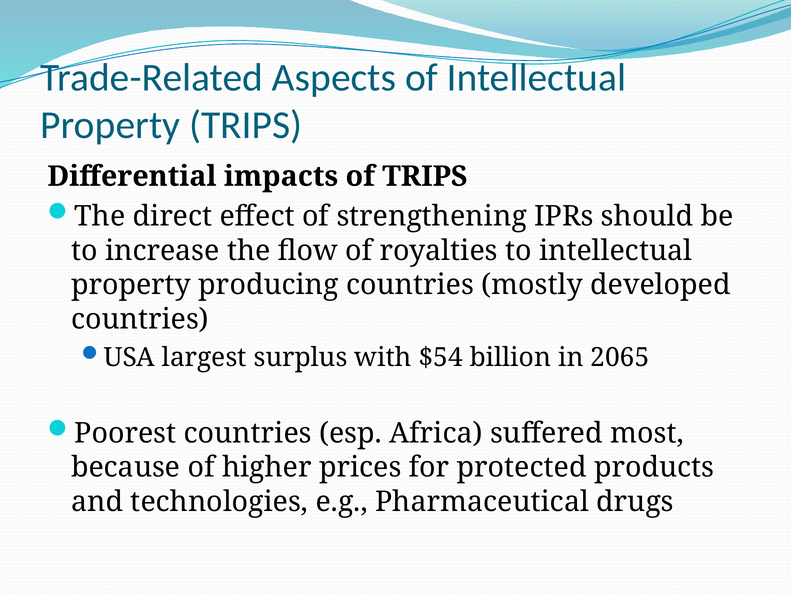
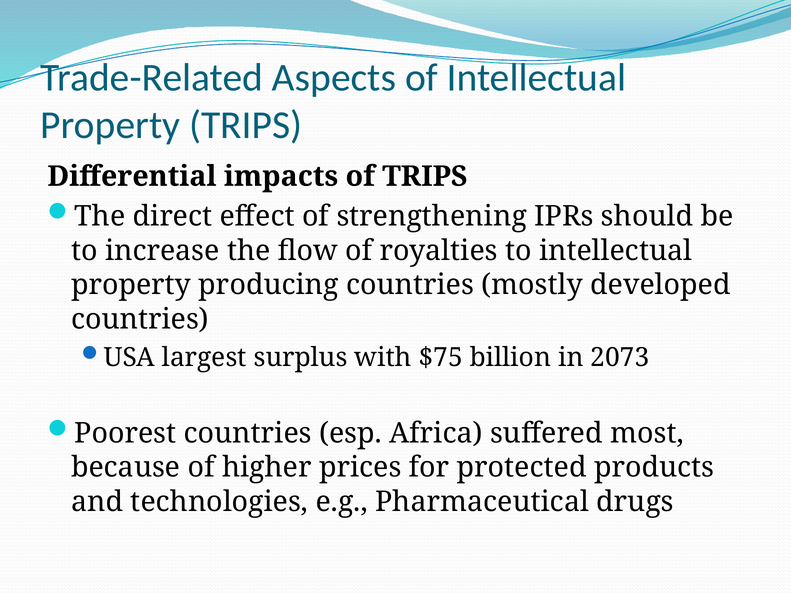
$54: $54 -> $75
2065: 2065 -> 2073
